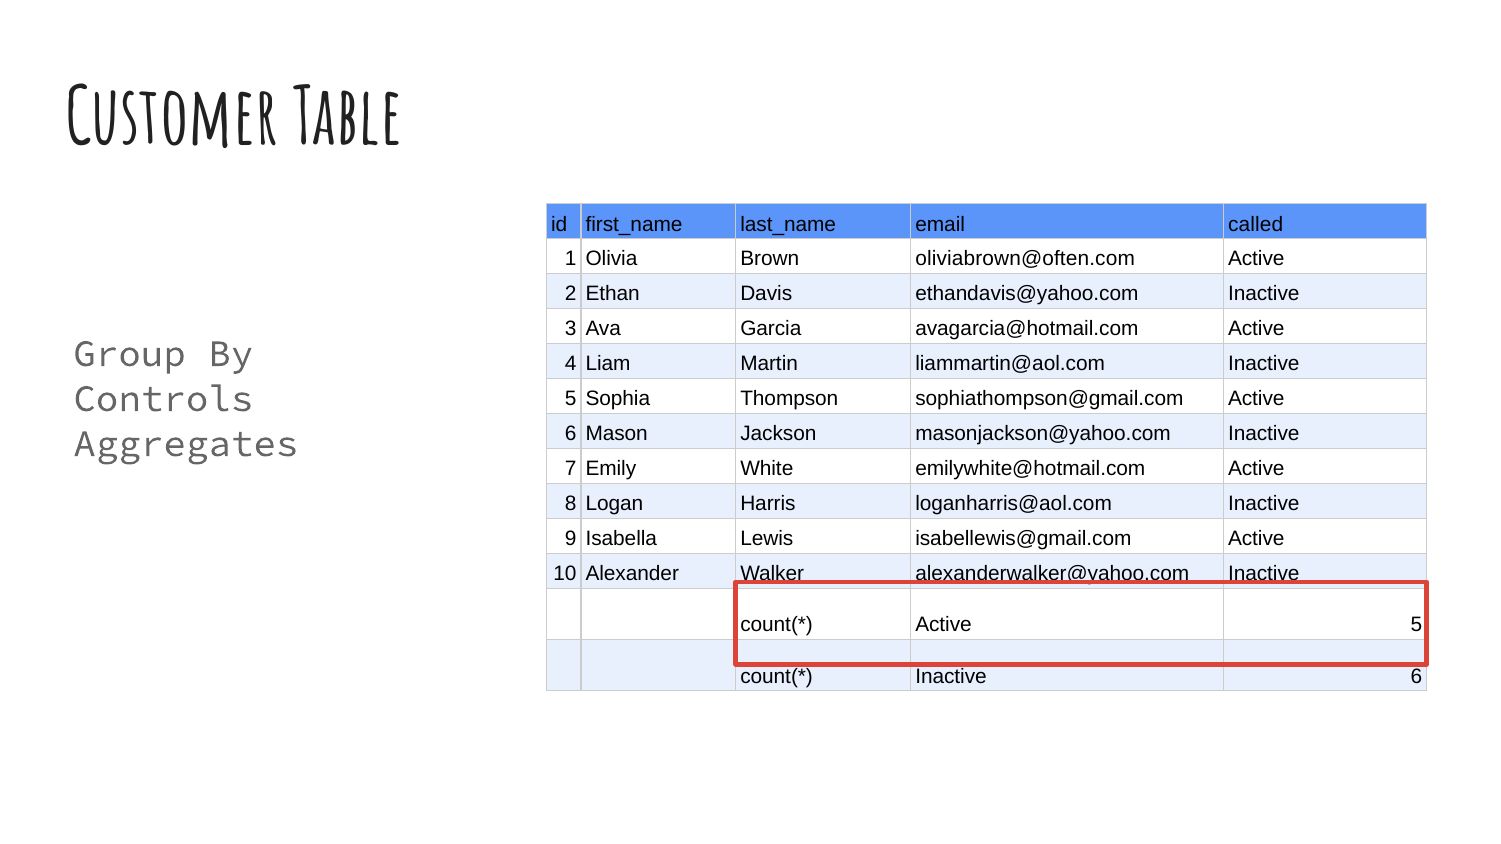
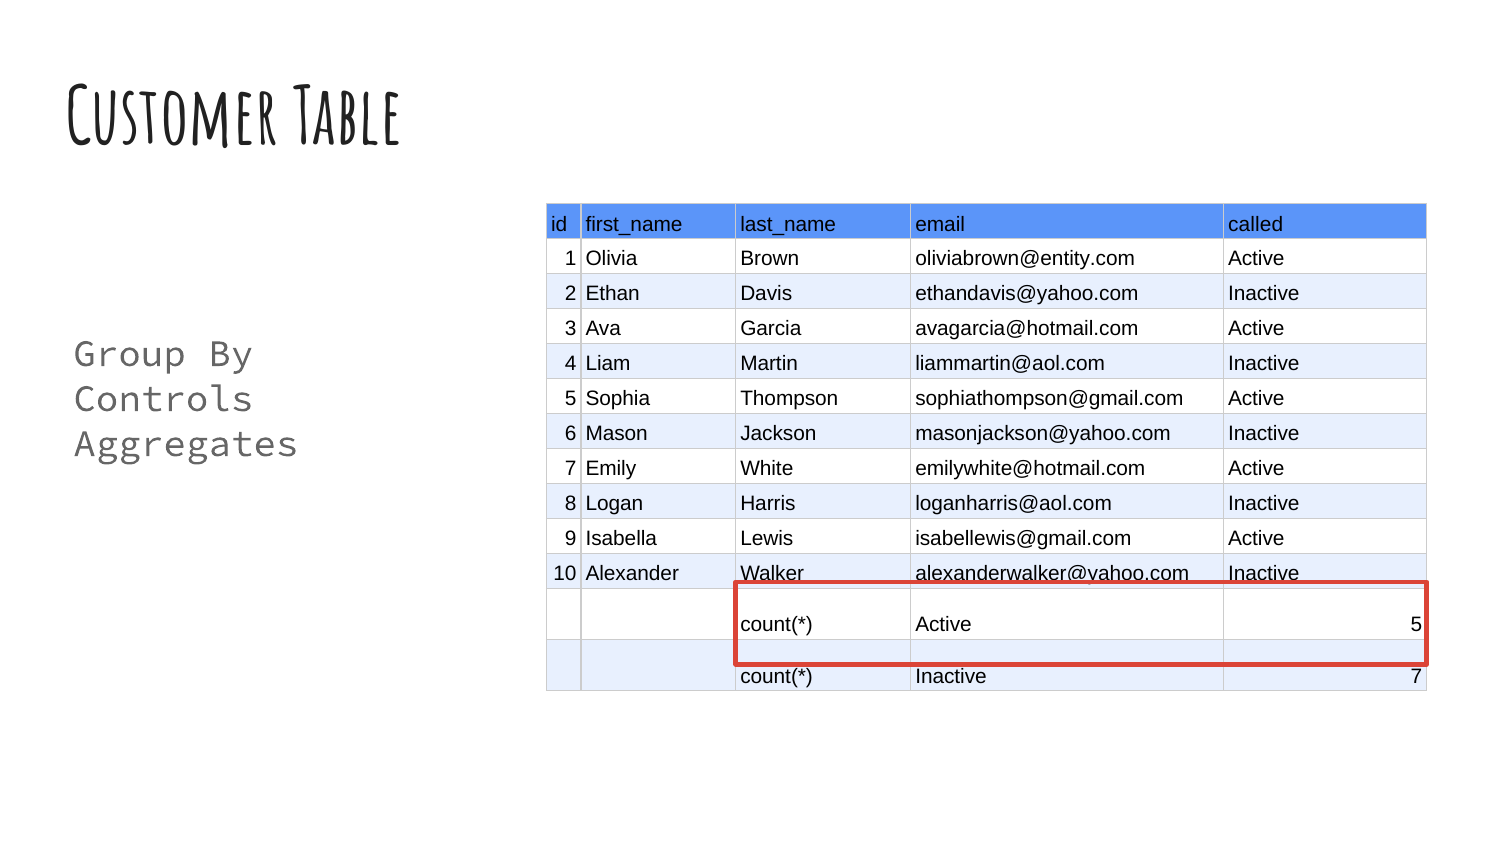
oliviabrown@often.com: oliviabrown@often.com -> oliviabrown@entity.com
6 at (1416, 677): 6 -> 7
